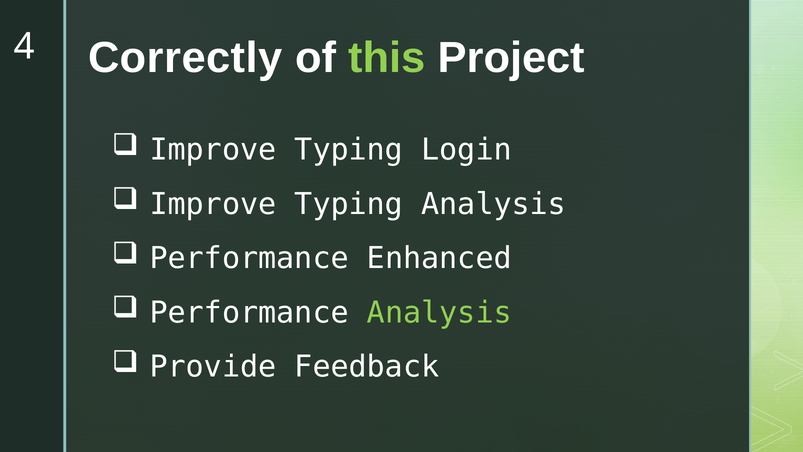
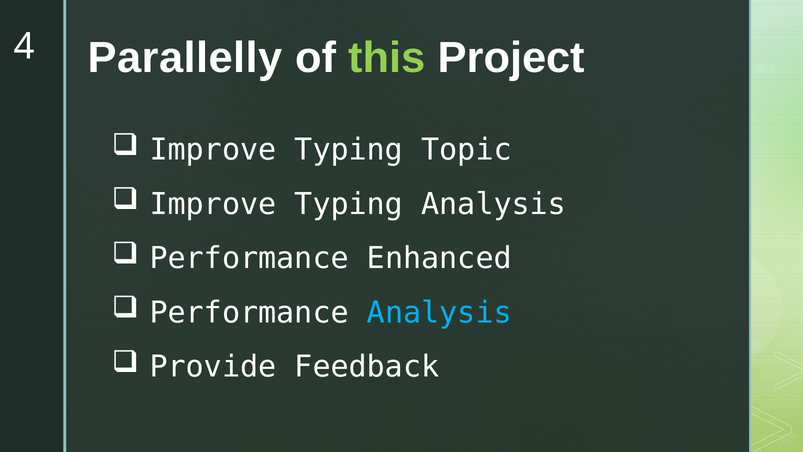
Correctly: Correctly -> Parallelly
Login: Login -> Topic
Analysis at (439, 312) colour: light green -> light blue
